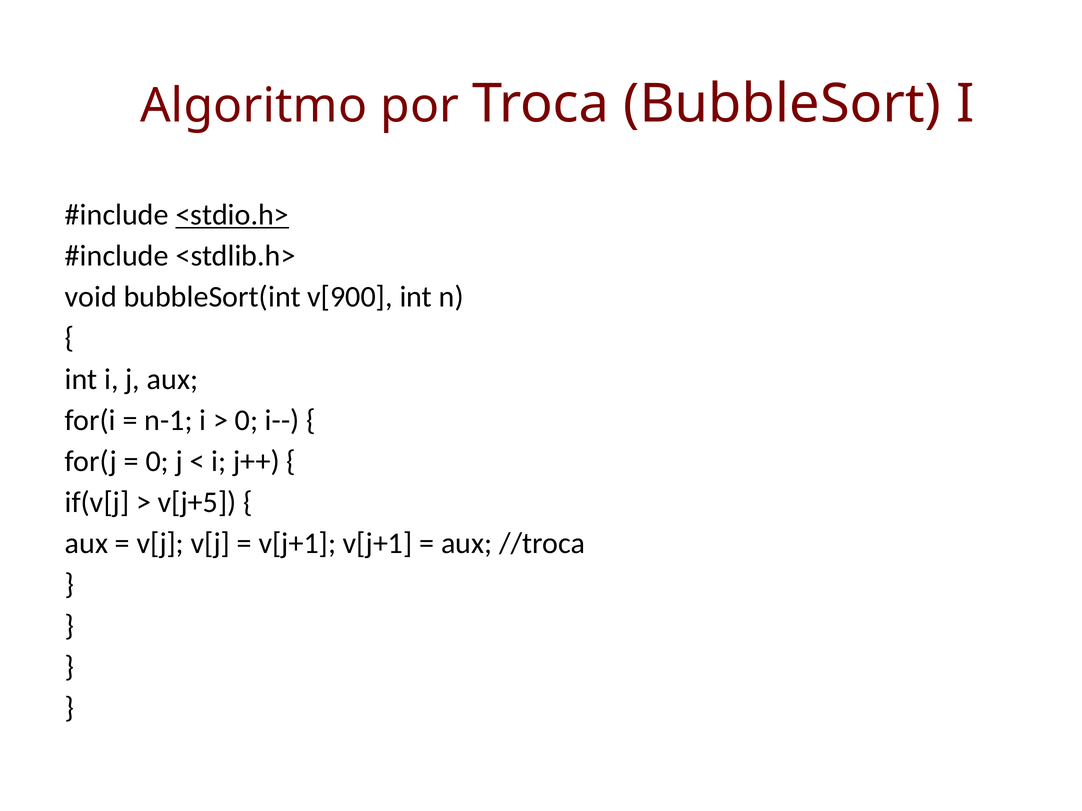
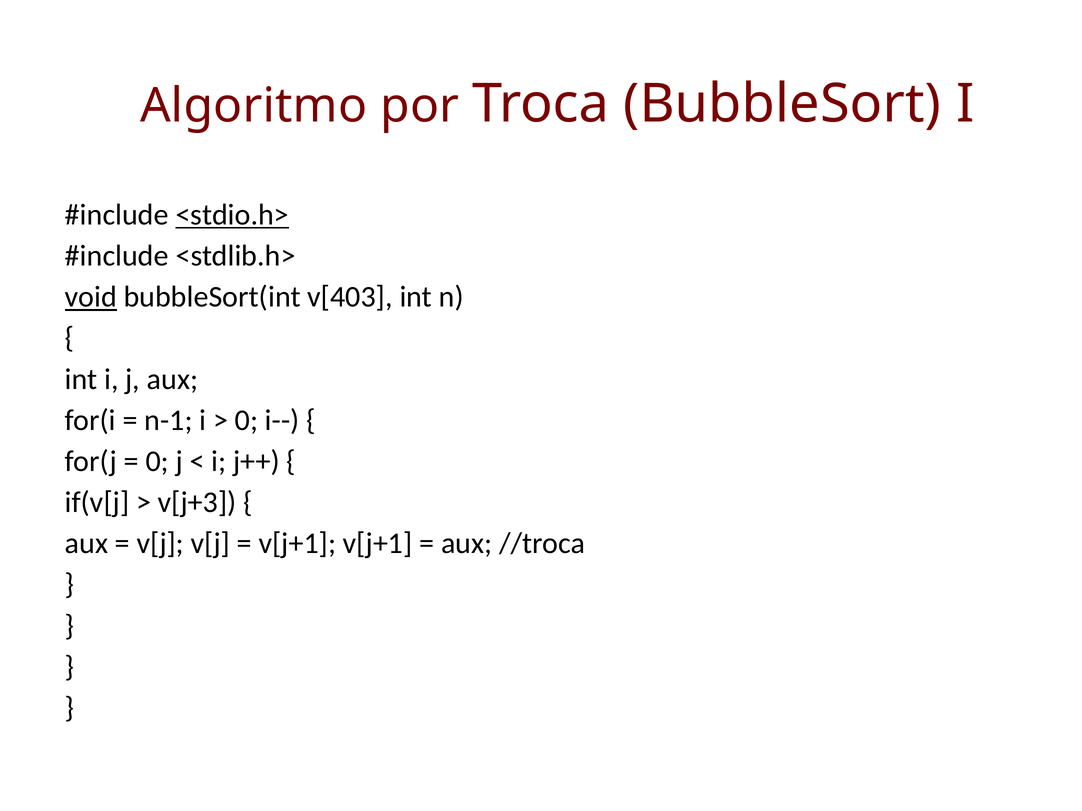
void underline: none -> present
v[900: v[900 -> v[403
v[j+5: v[j+5 -> v[j+3
